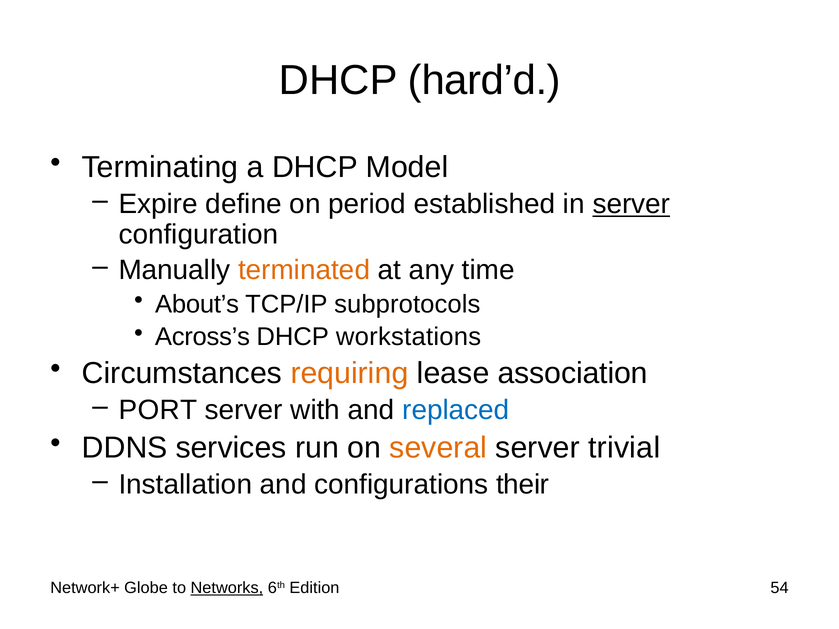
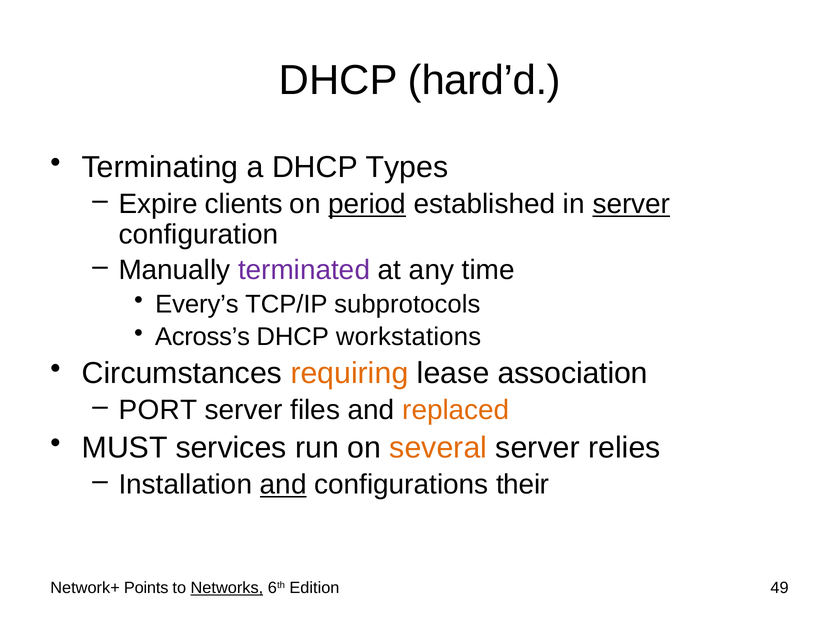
Model: Model -> Types
define: define -> clients
period underline: none -> present
terminated colour: orange -> purple
About’s: About’s -> Every’s
with: with -> files
replaced colour: blue -> orange
DDNS: DDNS -> MUST
trivial: trivial -> relies
and at (283, 485) underline: none -> present
Globe: Globe -> Points
54: 54 -> 49
